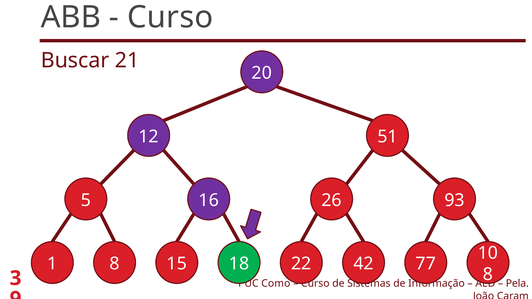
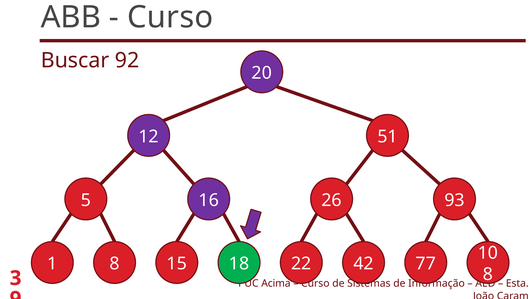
21: 21 -> 92
Como: Como -> Acima
Pela: Pela -> Esta
